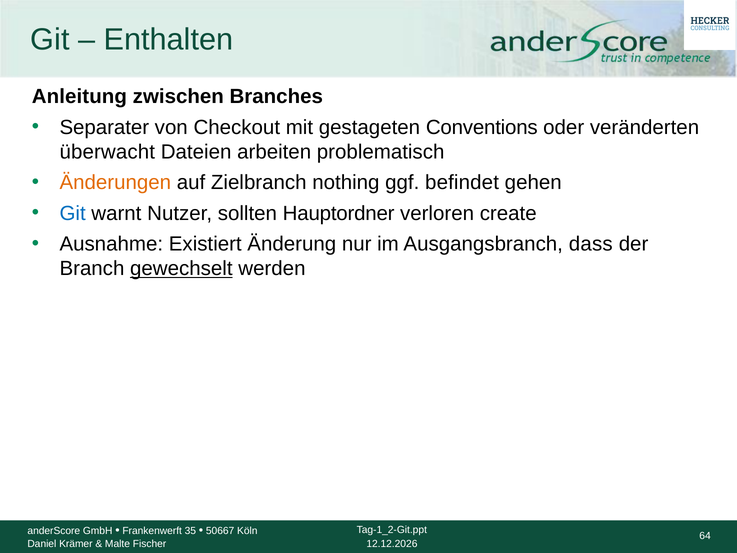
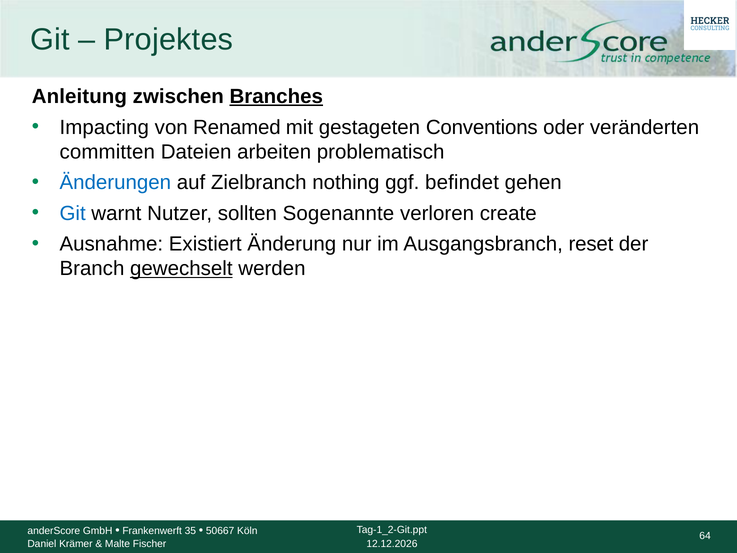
Enthalten: Enthalten -> Projektes
Branches underline: none -> present
Separater: Separater -> Impacting
Checkout: Checkout -> Renamed
überwacht: überwacht -> committen
Änderungen colour: orange -> blue
Hauptordner: Hauptordner -> Sogenannte
dass: dass -> reset
